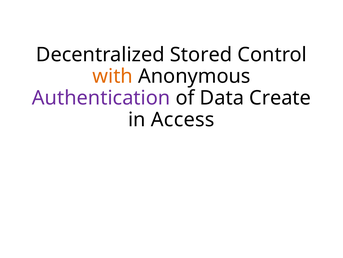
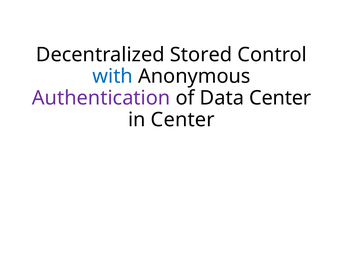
with colour: orange -> blue
Data Create: Create -> Center
in Access: Access -> Center
